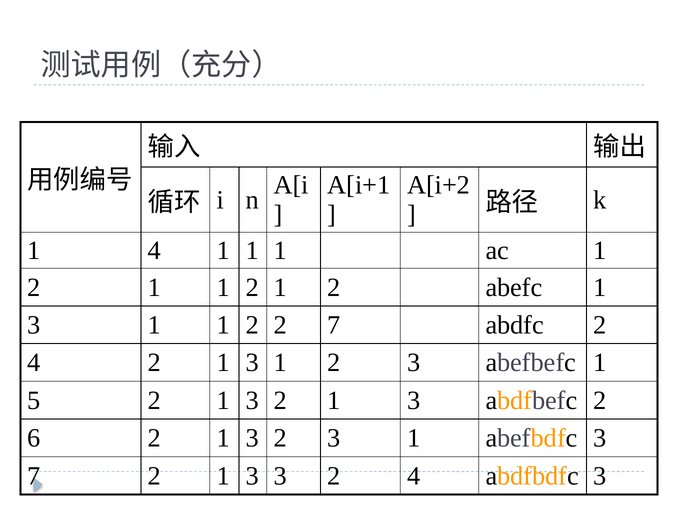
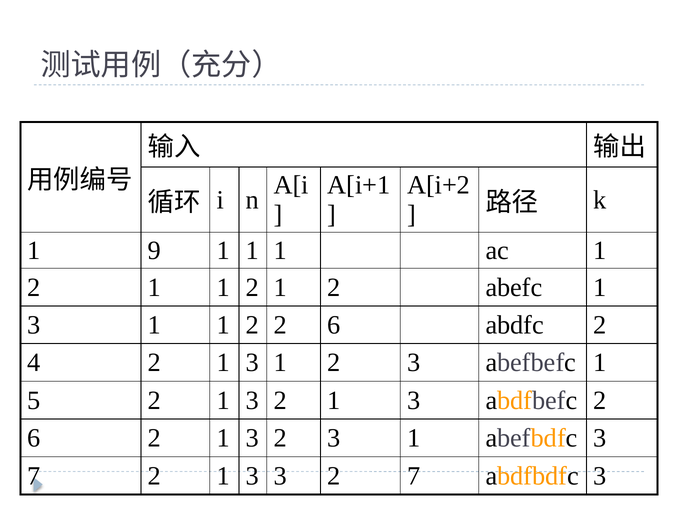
1 4: 4 -> 9
2 2 7: 7 -> 6
3 2 4: 4 -> 7
